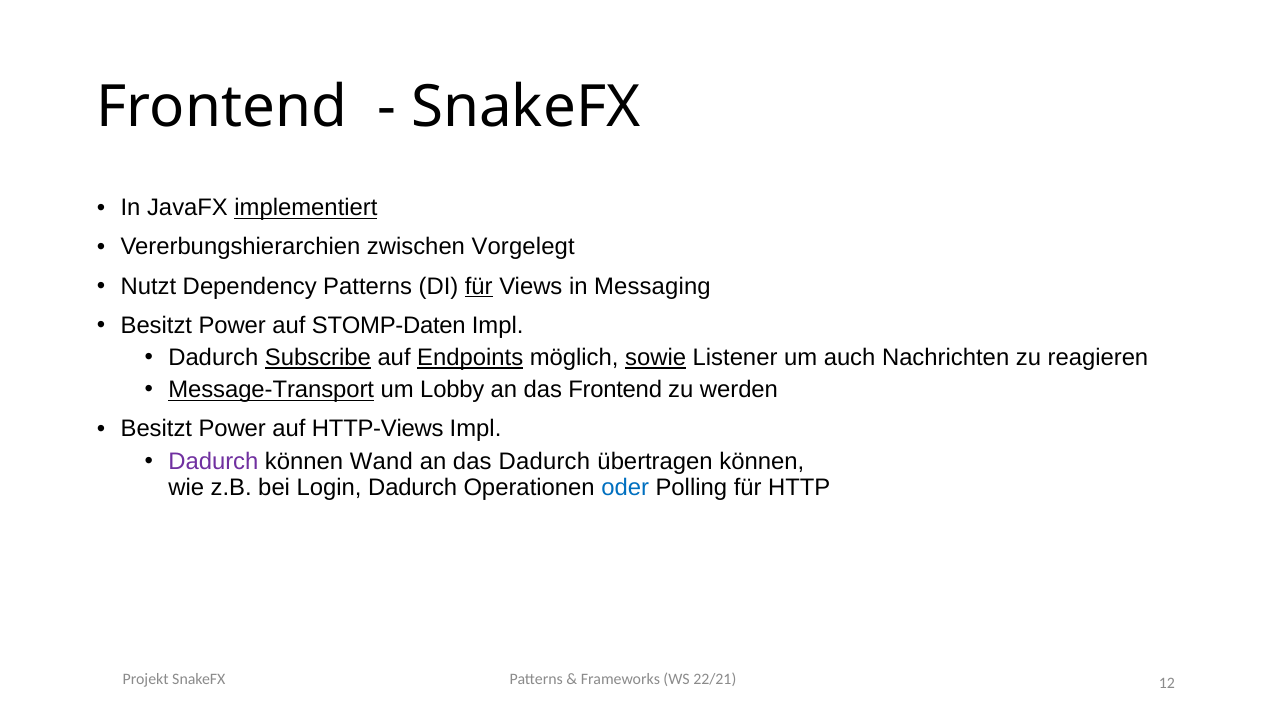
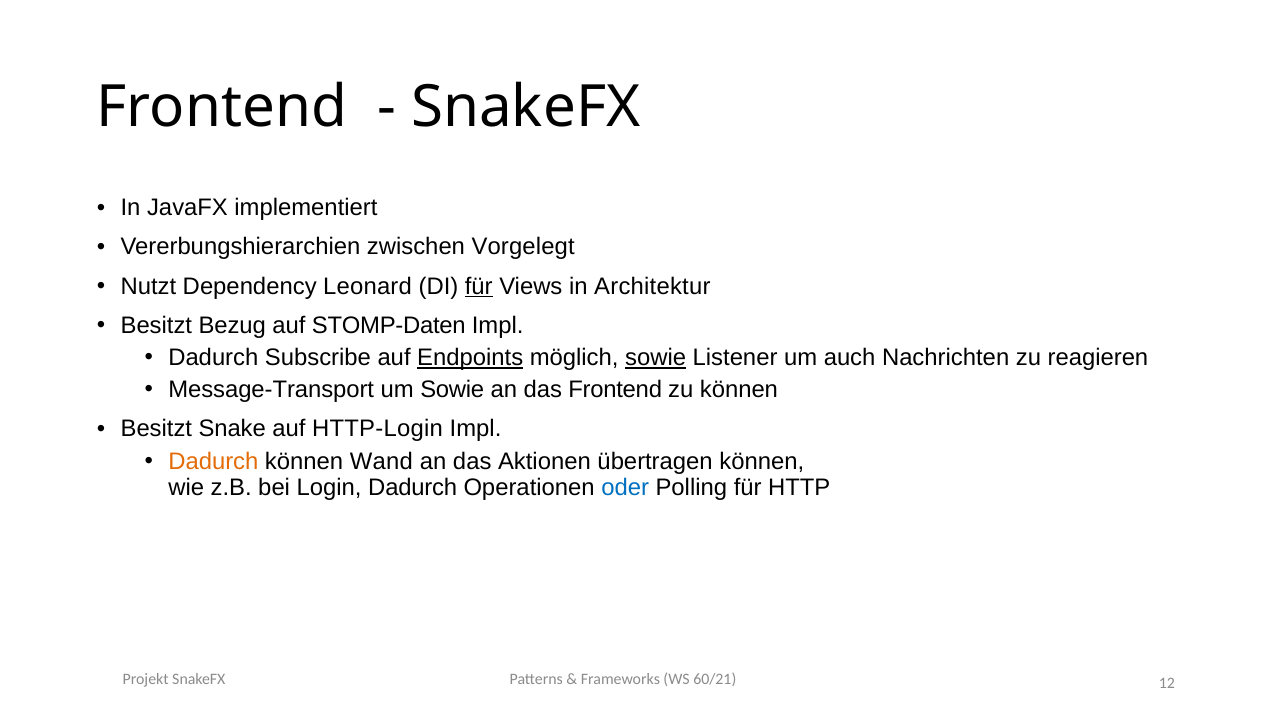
implementiert underline: present -> none
Dependency Patterns: Patterns -> Leonard
Messaging: Messaging -> Architektur
Power at (232, 325): Power -> Bezug
Subscribe underline: present -> none
Message-Transport underline: present -> none
um Lobby: Lobby -> Sowie
zu werden: werden -> können
Power at (232, 429): Power -> Snake
HTTP-Views: HTTP-Views -> HTTP-Login
Dadurch at (213, 461) colour: purple -> orange
das Dadurch: Dadurch -> Aktionen
22/21: 22/21 -> 60/21
